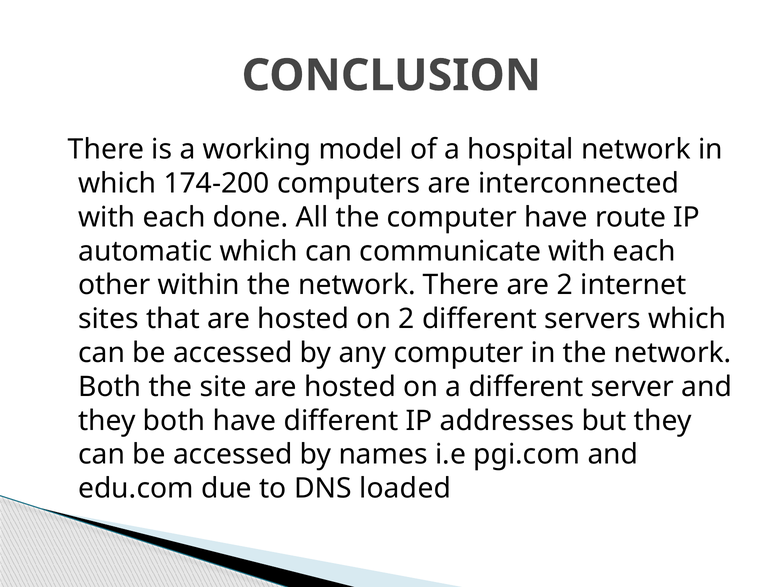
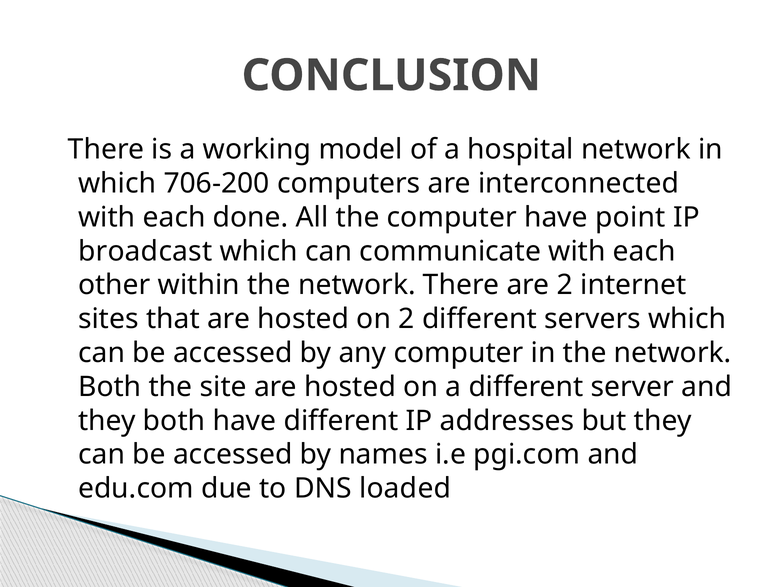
174-200: 174-200 -> 706-200
route: route -> point
automatic: automatic -> broadcast
